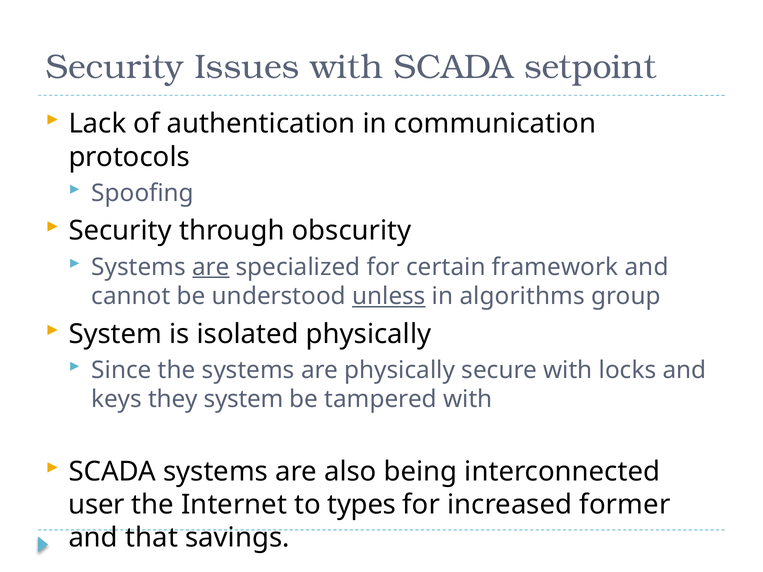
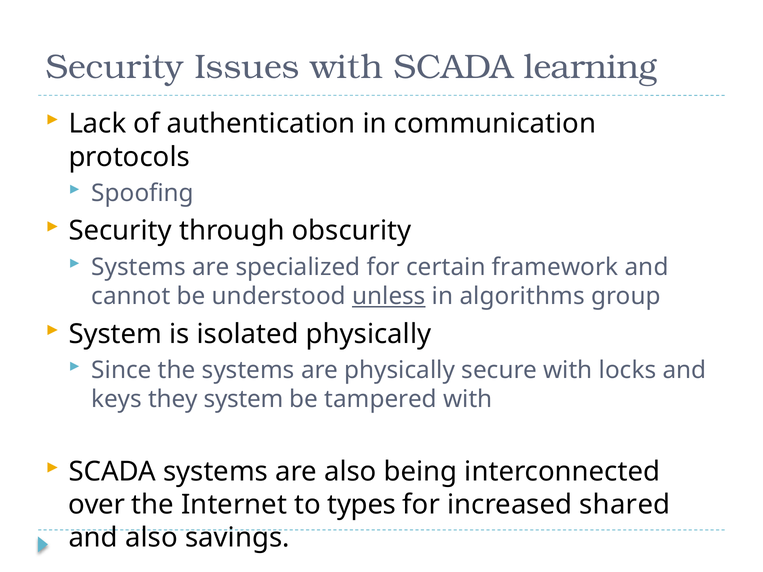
setpoint: setpoint -> learning
are at (211, 267) underline: present -> none
user: user -> over
former: former -> shared
and that: that -> also
